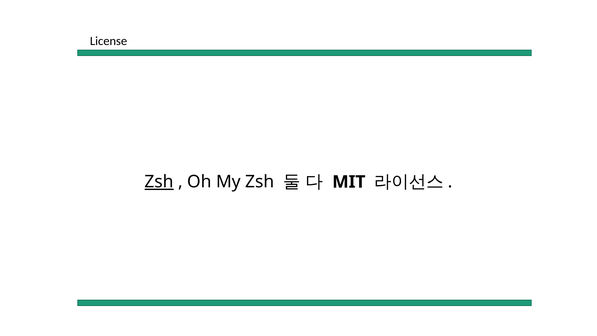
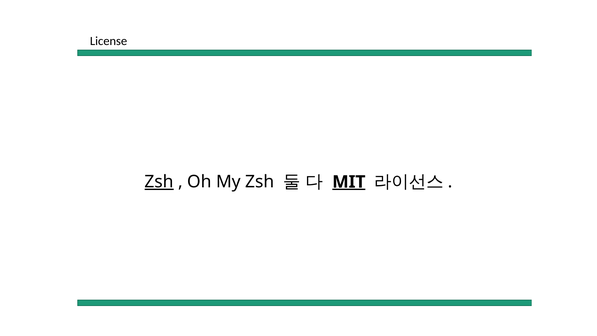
MIT underline: none -> present
